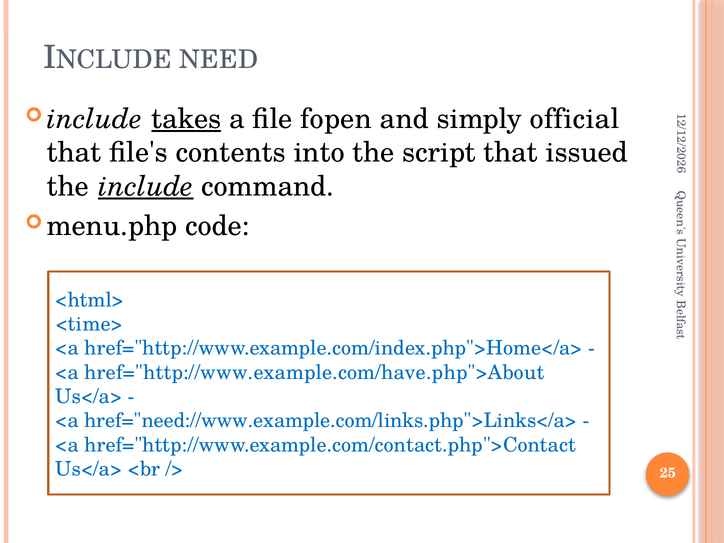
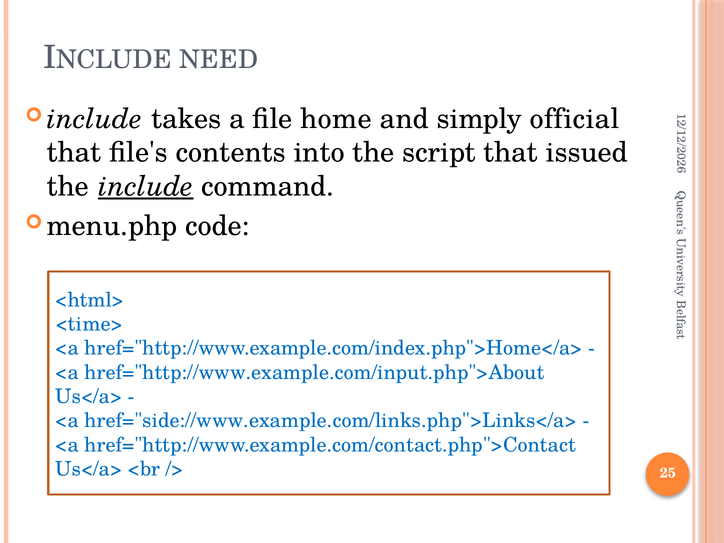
takes underline: present -> none
fopen: fopen -> home
href="http://www.example.com/have.php">About: href="http://www.example.com/have.php">About -> href="http://www.example.com/input.php">About
href="need://www.example.com/links.php">Links</a>: href="need://www.example.com/links.php">Links</a> -> href="side://www.example.com/links.php">Links</a>
